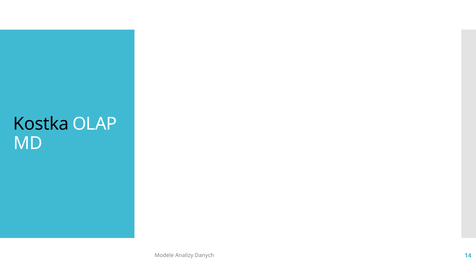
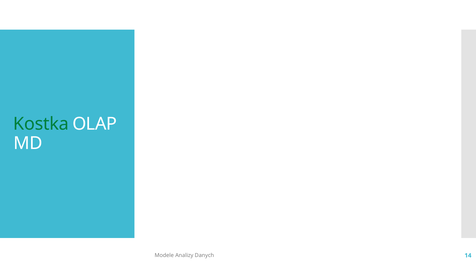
Kostka colour: black -> green
